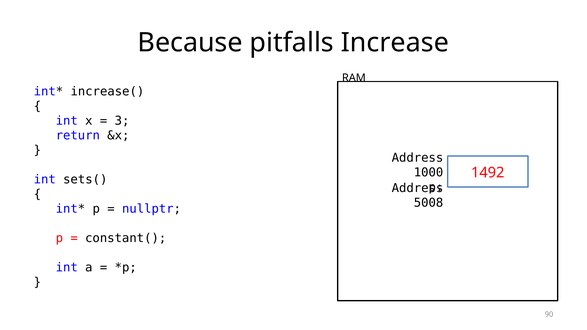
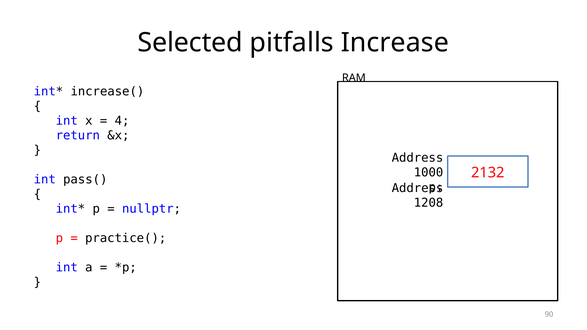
Because: Because -> Selected
3: 3 -> 4
1492: 1492 -> 2132
sets(: sets( -> pass(
5008: 5008 -> 1208
constant(: constant( -> practice(
